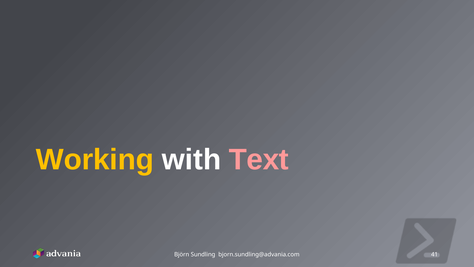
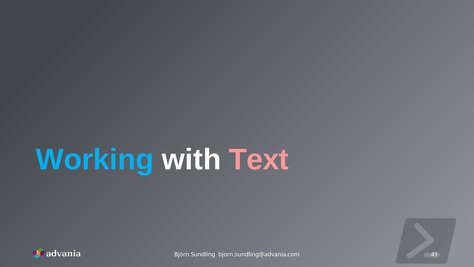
Working colour: yellow -> light blue
